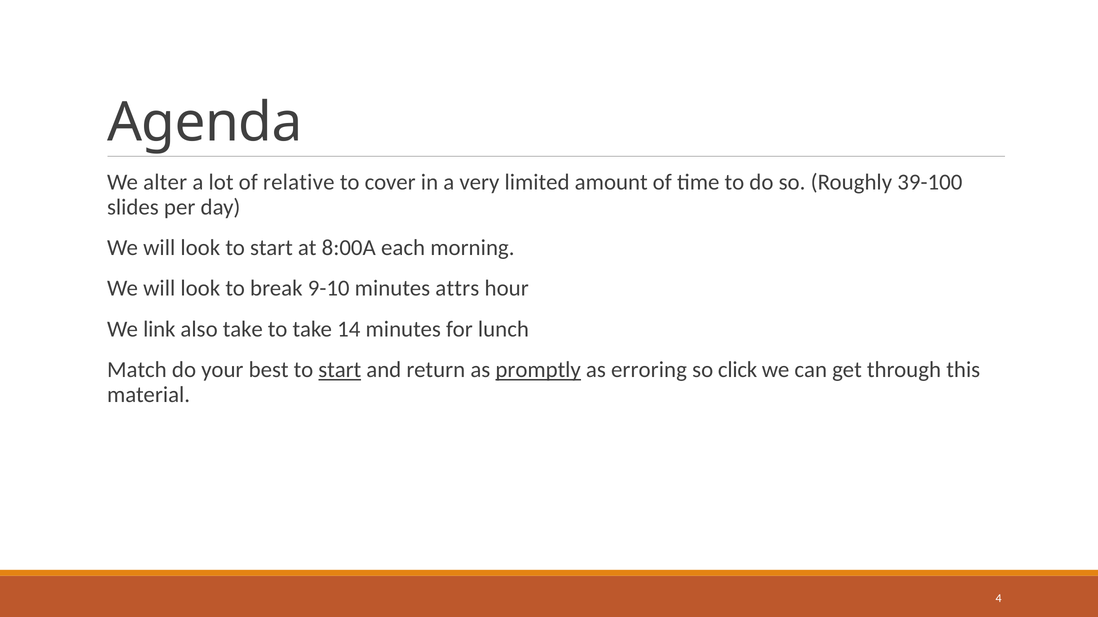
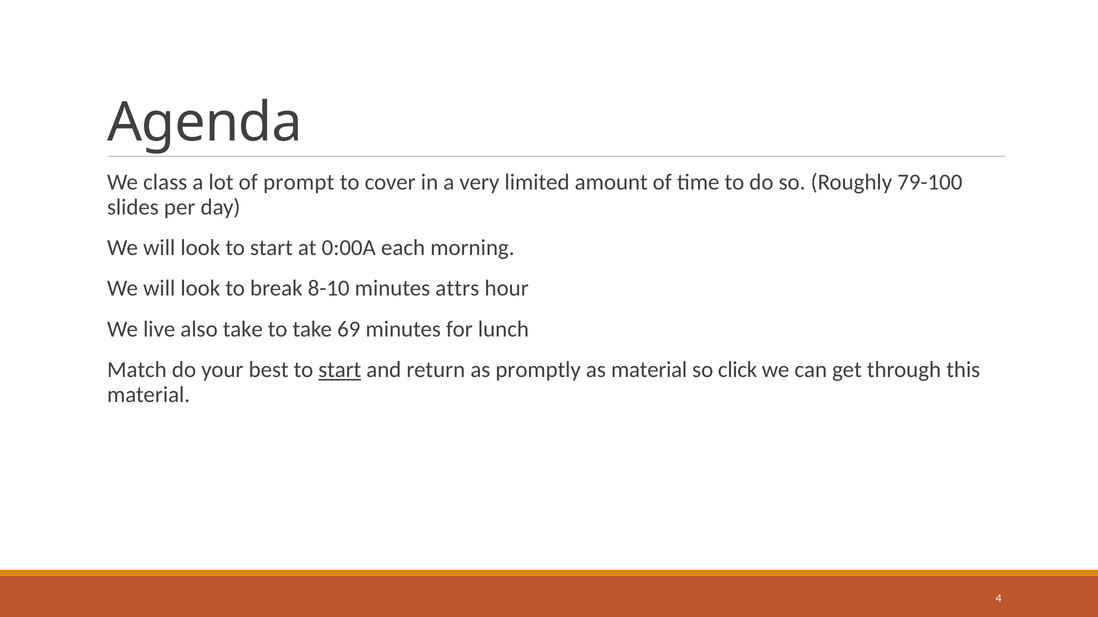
alter: alter -> class
relative: relative -> prompt
39-100: 39-100 -> 79-100
8:00A: 8:00A -> 0:00A
9-10: 9-10 -> 8-10
link: link -> live
14: 14 -> 69
promptly underline: present -> none
as erroring: erroring -> material
